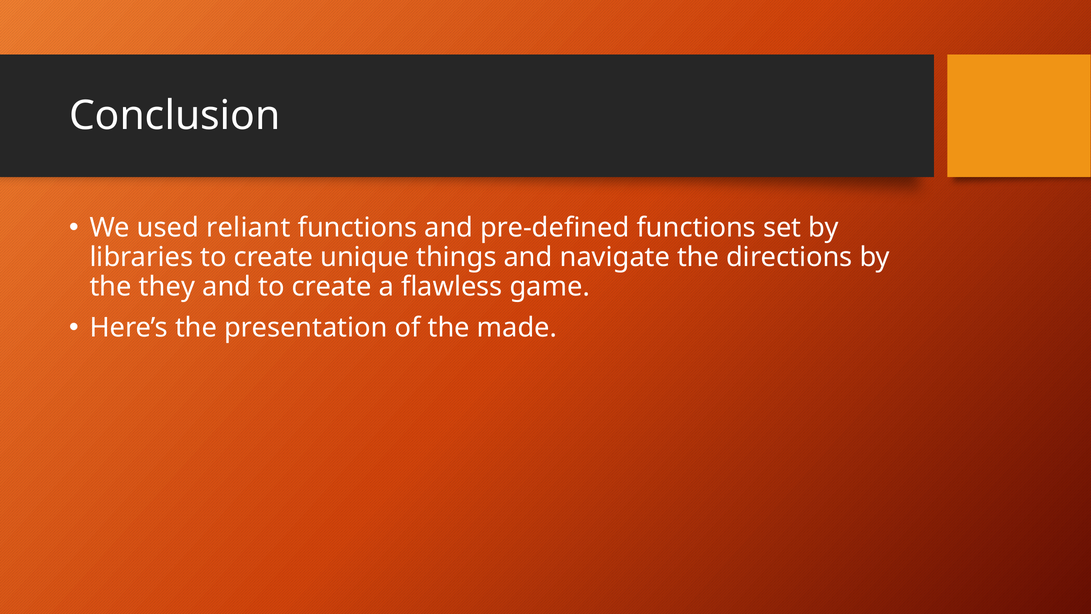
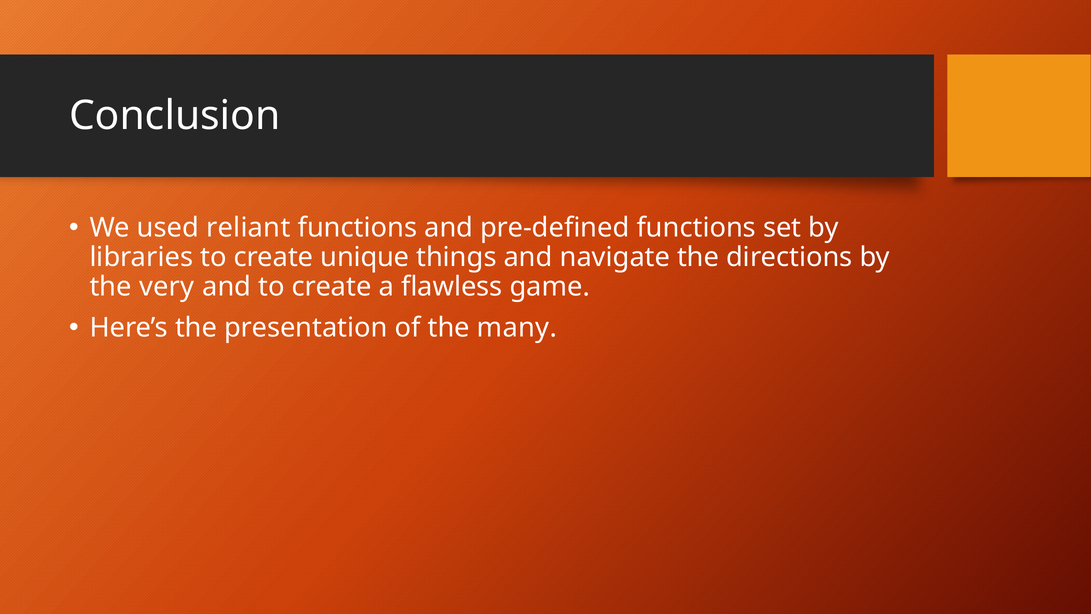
they: they -> very
made: made -> many
